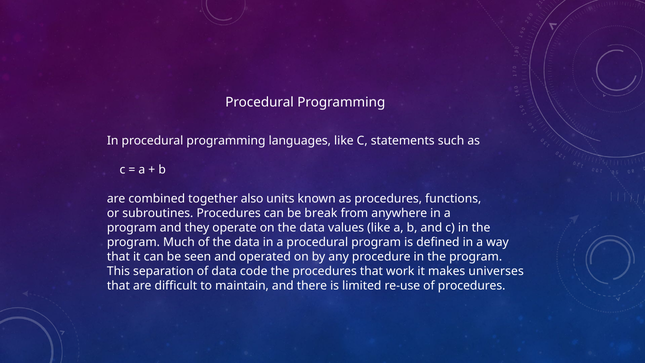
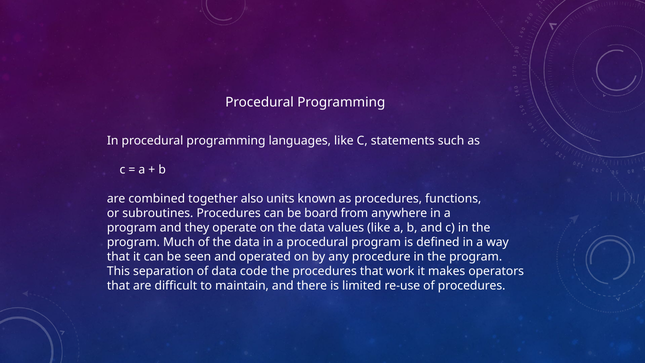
break: break -> board
universes: universes -> operators
